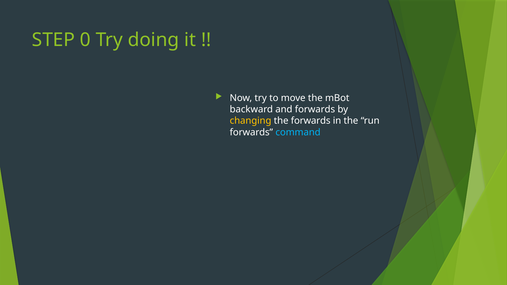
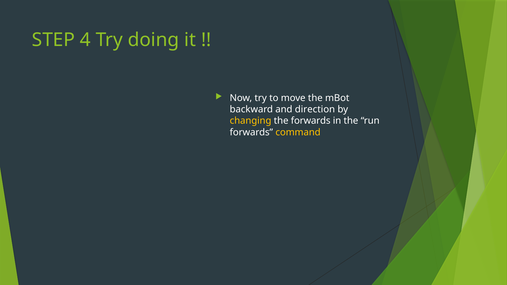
0: 0 -> 4
and forwards: forwards -> direction
command colour: light blue -> yellow
